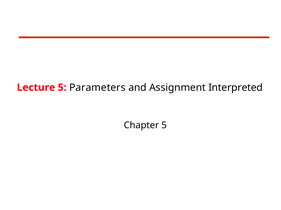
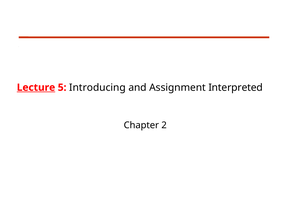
Lecture underline: none -> present
Parameters: Parameters -> Introducing
Chapter 5: 5 -> 2
